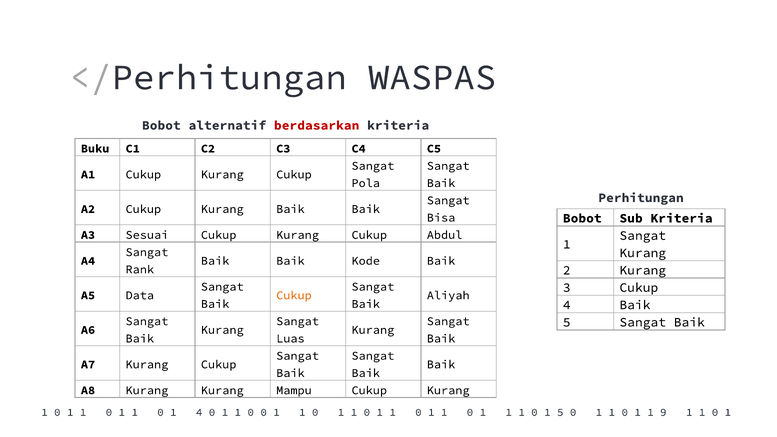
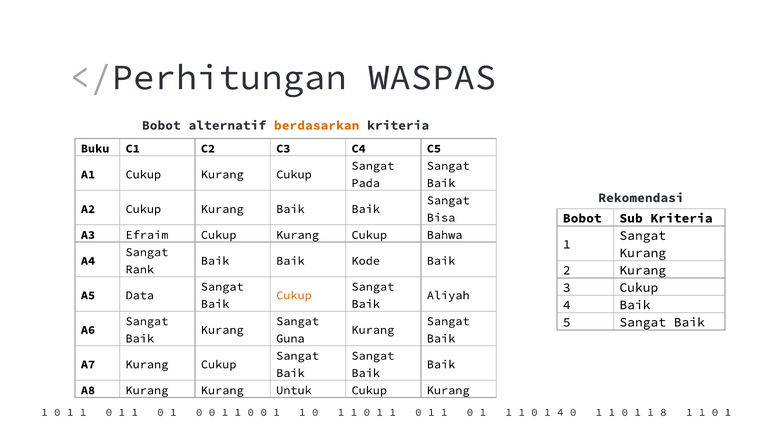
berdasarkan colour: red -> orange
Pola: Pola -> Pada
Perhitungan: Perhitungan -> Rekomendasi
Sesuai: Sesuai -> Efraim
Abdul: Abdul -> Bahwa
Luas: Luas -> Guna
Mampu: Mampu -> Untuk
4 at (199, 412): 4 -> 0
1 5: 5 -> 4
9: 9 -> 8
